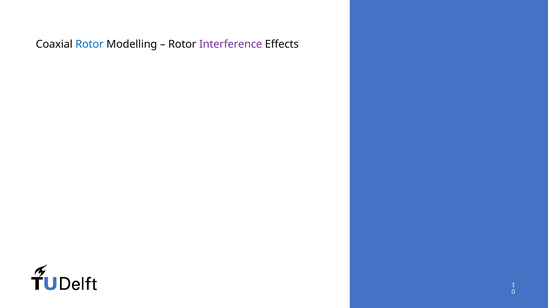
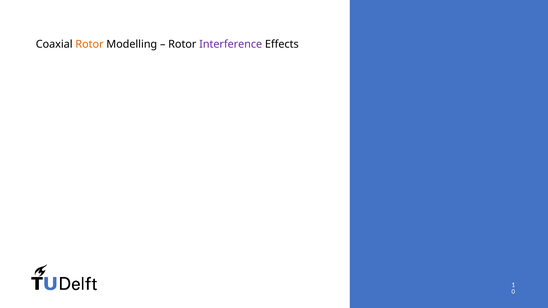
Rotor at (89, 44) colour: blue -> orange
